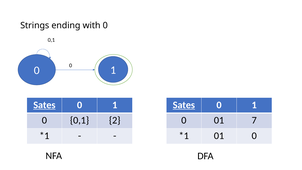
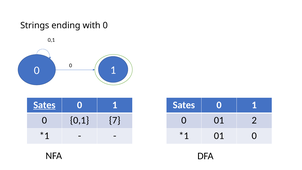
Sates at (184, 105) underline: present -> none
2: 2 -> 7
7: 7 -> 2
